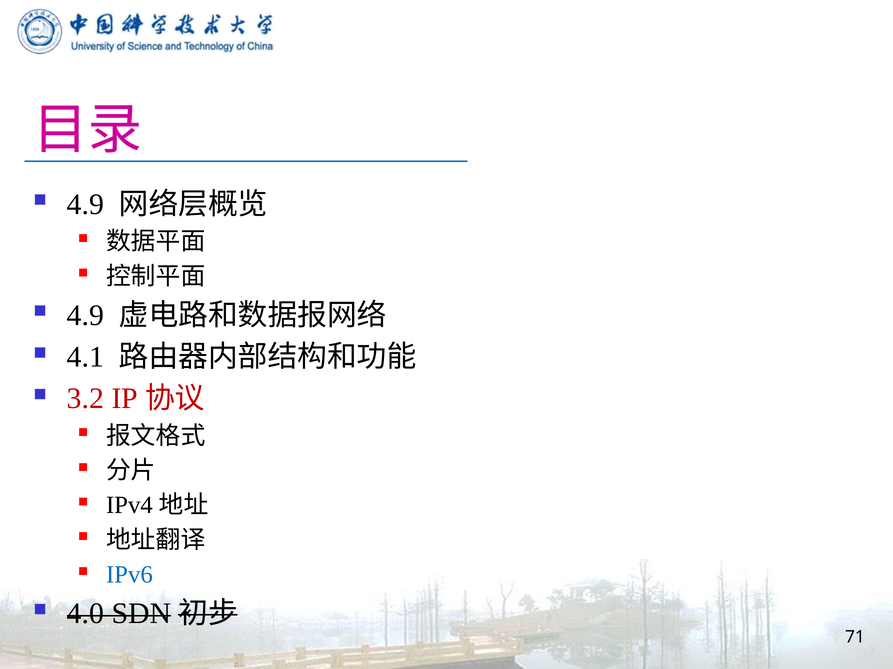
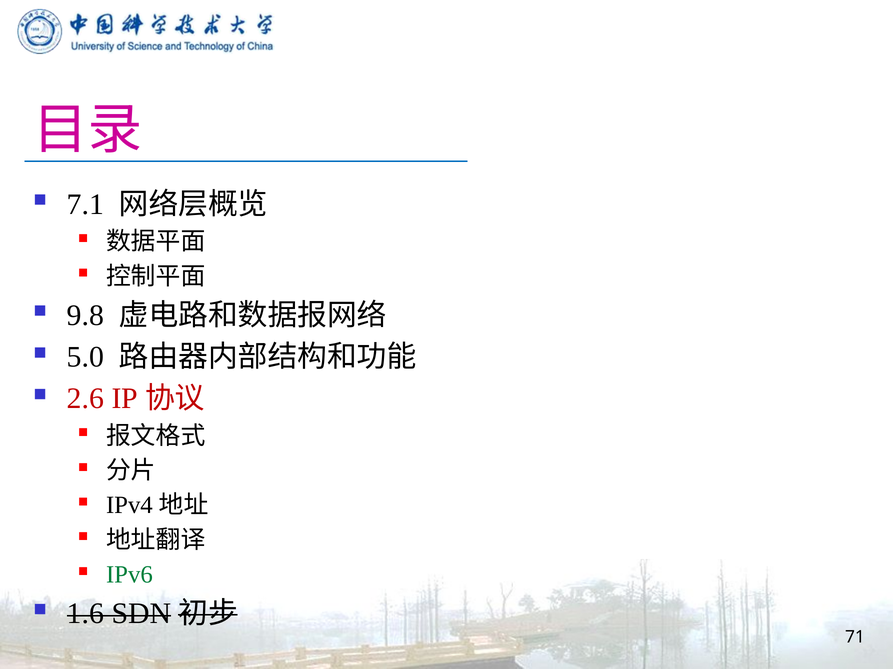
4.9 at (86, 205): 4.9 -> 7.1
4.9 at (86, 316): 4.9 -> 9.8
4.1: 4.1 -> 5.0
3.2: 3.2 -> 2.6
IPv6 colour: blue -> green
4.0: 4.0 -> 1.6
